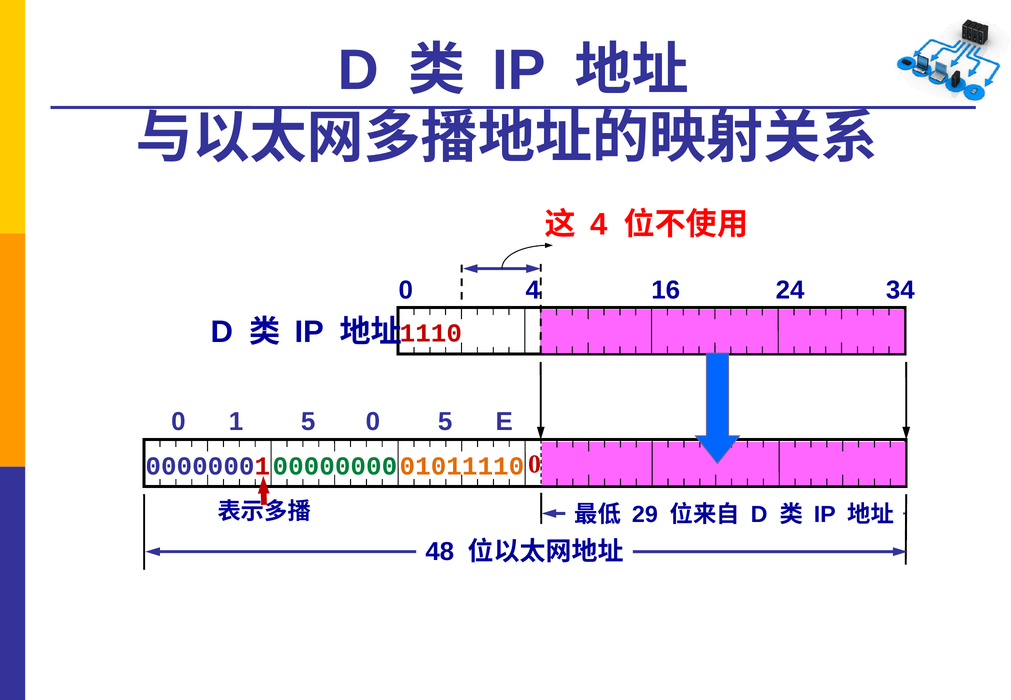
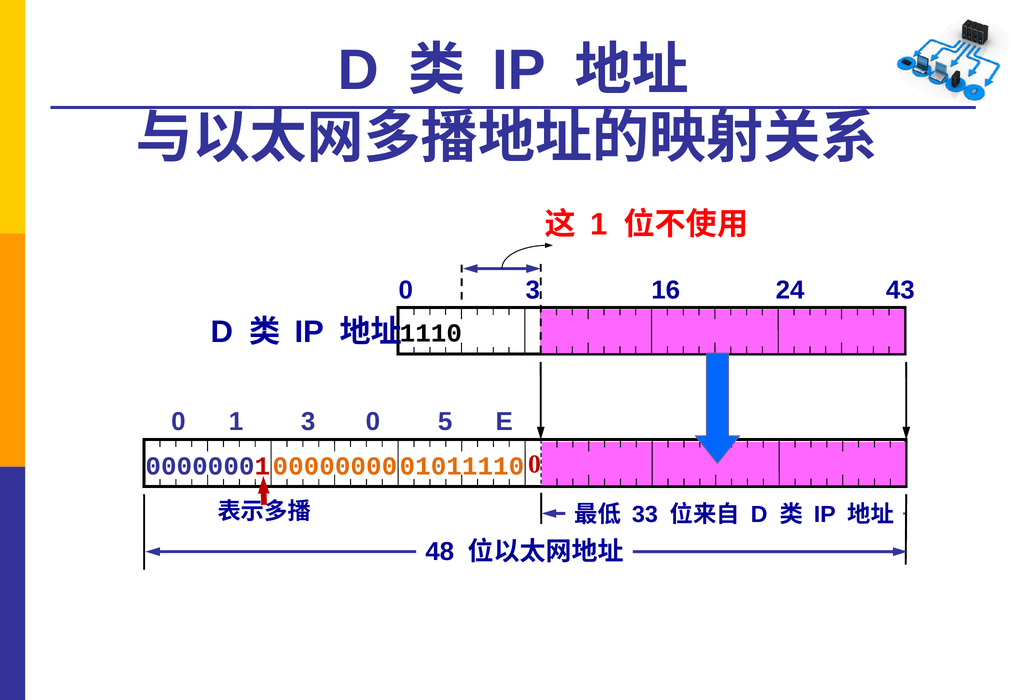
4 at (599, 224): 4 -> 1
0 4: 4 -> 3
34: 34 -> 43
1110 colour: red -> black
1 5: 5 -> 3
00000000 colour: green -> orange
29: 29 -> 33
